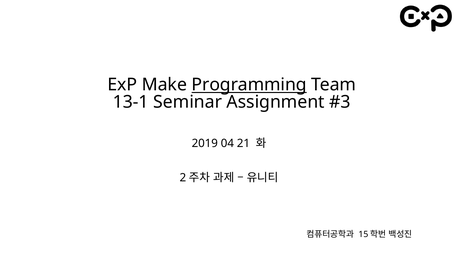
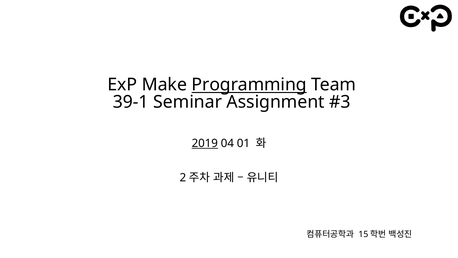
13-1: 13-1 -> 39-1
2019 underline: none -> present
21: 21 -> 01
